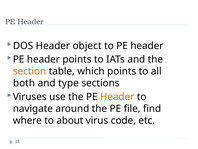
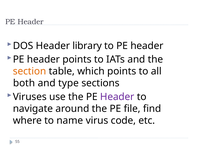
object: object -> library
Header at (117, 96) colour: orange -> purple
about: about -> name
